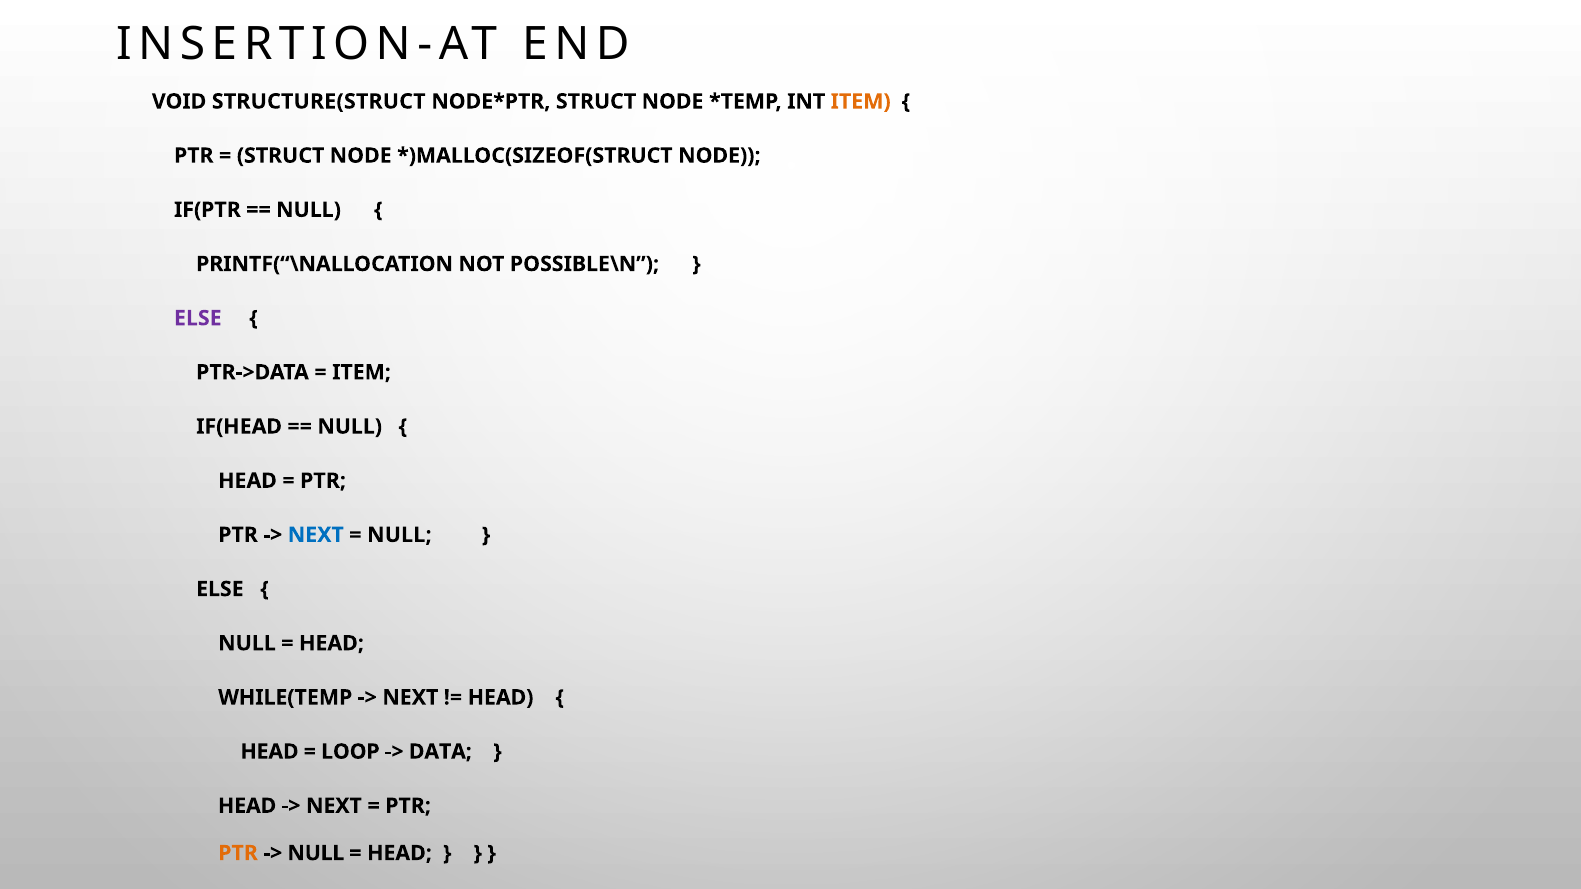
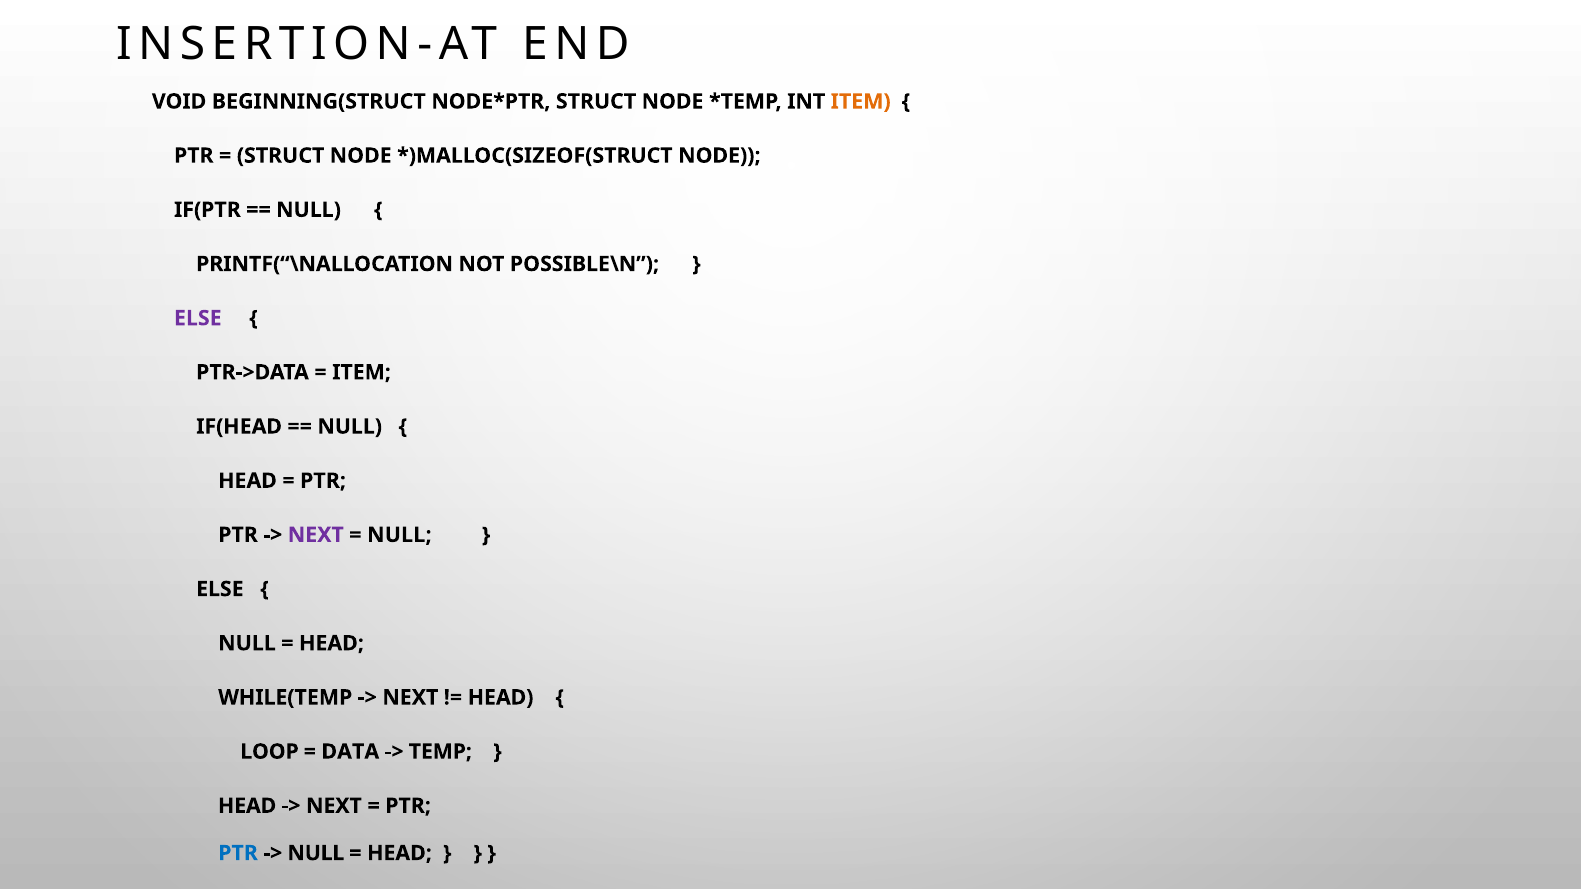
STRUCTURE(STRUCT: STRUCTURE(STRUCT -> BEGINNING(STRUCT
NEXT at (316, 535) colour: blue -> purple
HEAD at (270, 752): HEAD -> LOOP
LOOP: LOOP -> DATA
DATA: DATA -> TEMP
PTR at (238, 853) colour: orange -> blue
